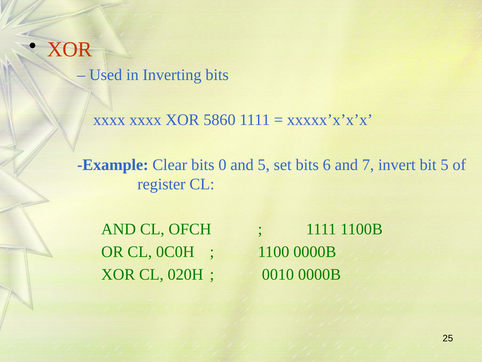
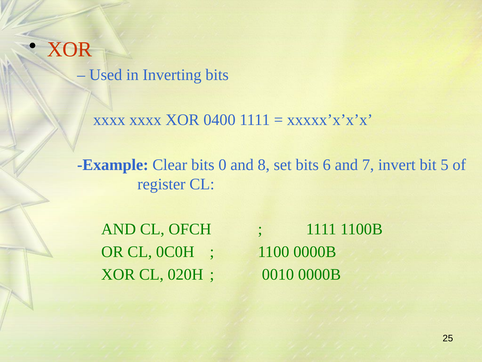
5860: 5860 -> 0400
and 5: 5 -> 8
